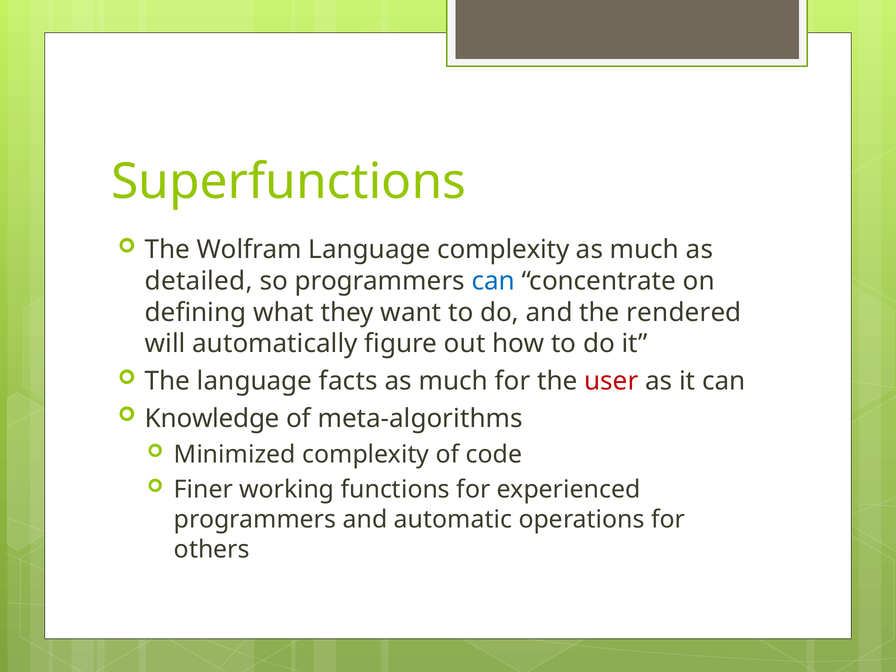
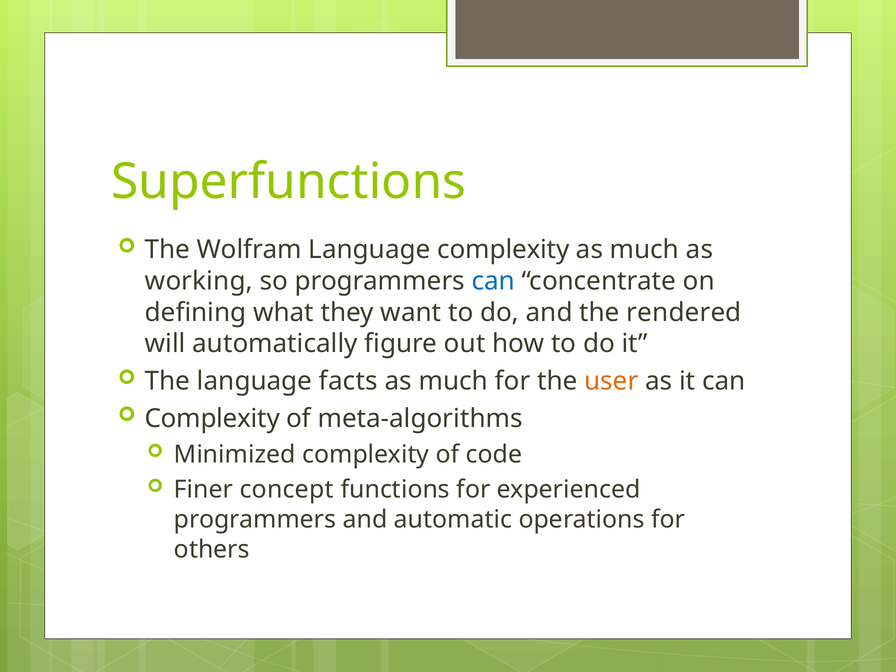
detailed: detailed -> working
user colour: red -> orange
Knowledge at (212, 418): Knowledge -> Complexity
working: working -> concept
